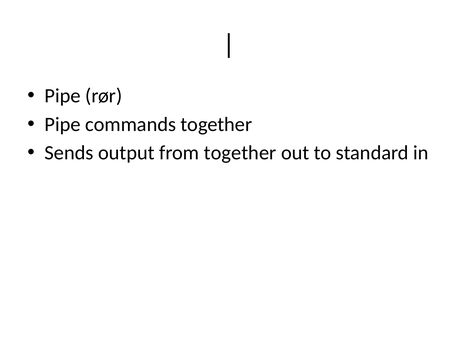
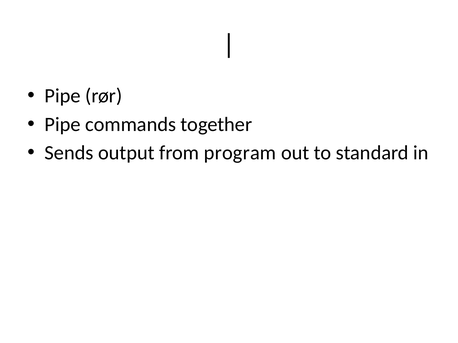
from together: together -> program
